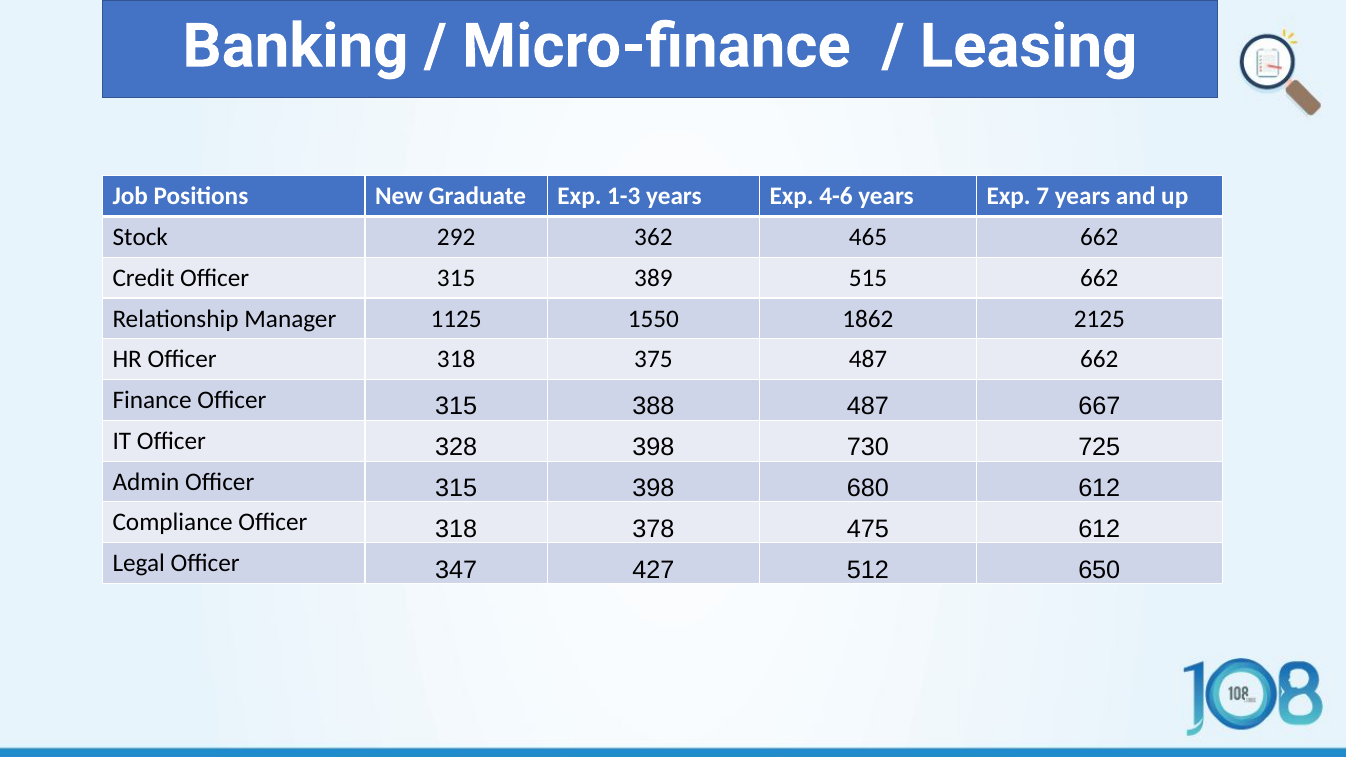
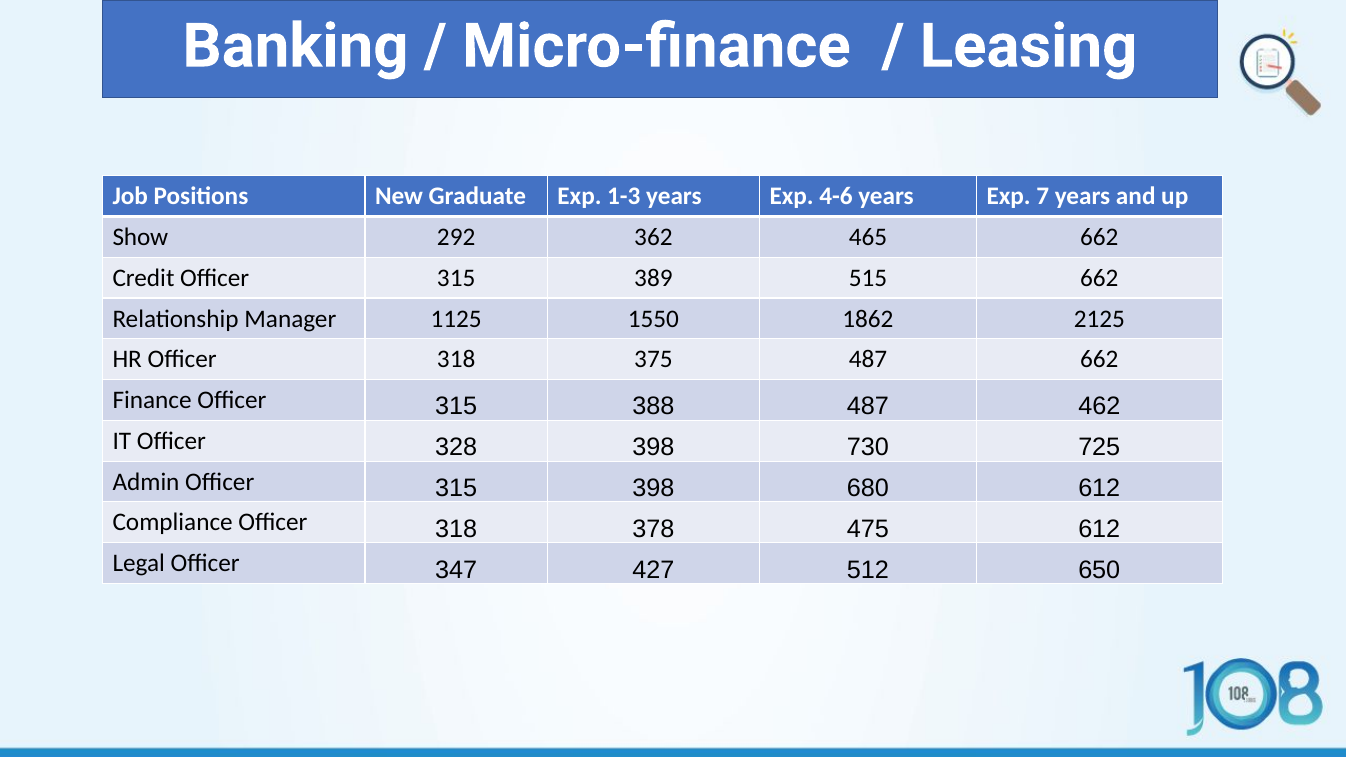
Stock: Stock -> Show
667: 667 -> 462
